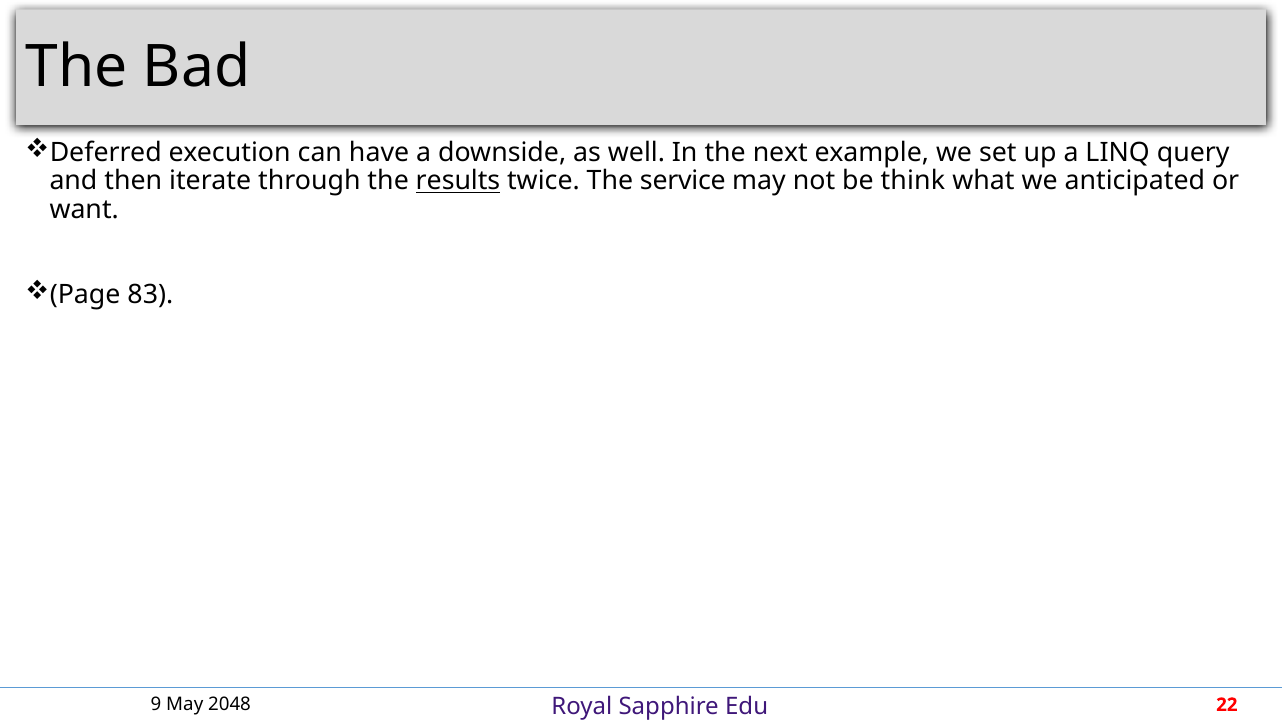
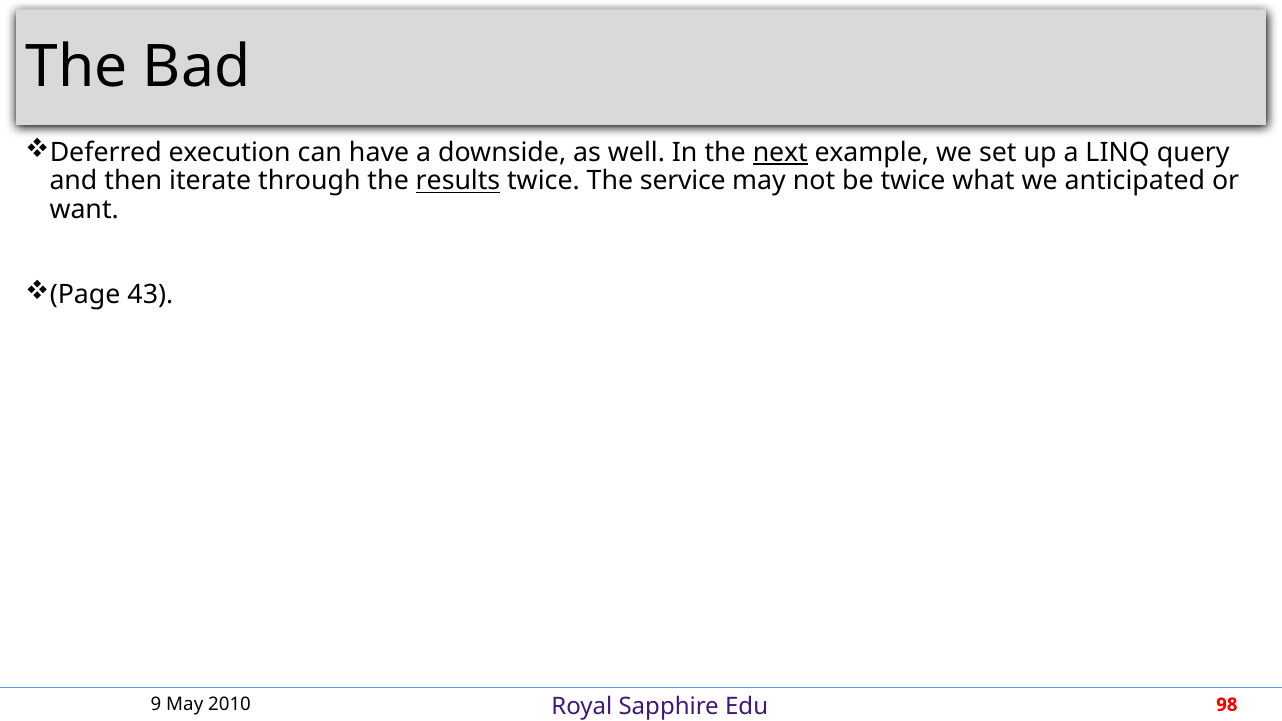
next underline: none -> present
be think: think -> twice
83: 83 -> 43
2048: 2048 -> 2010
22: 22 -> 98
